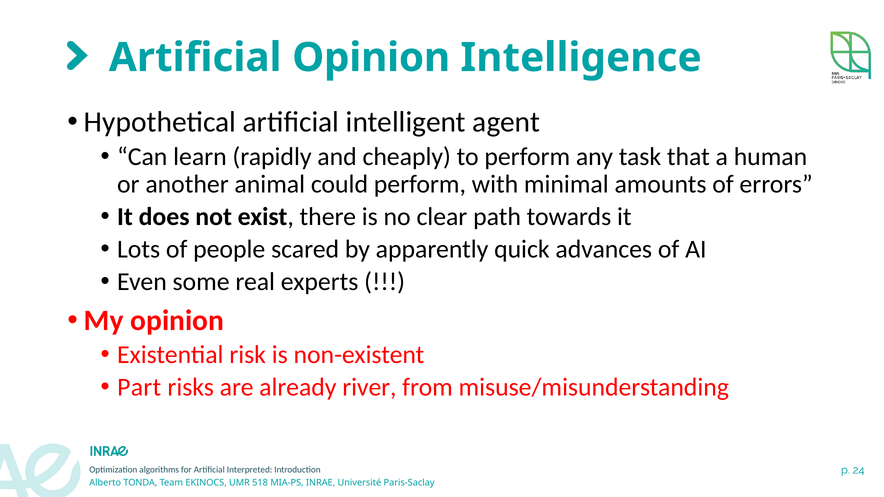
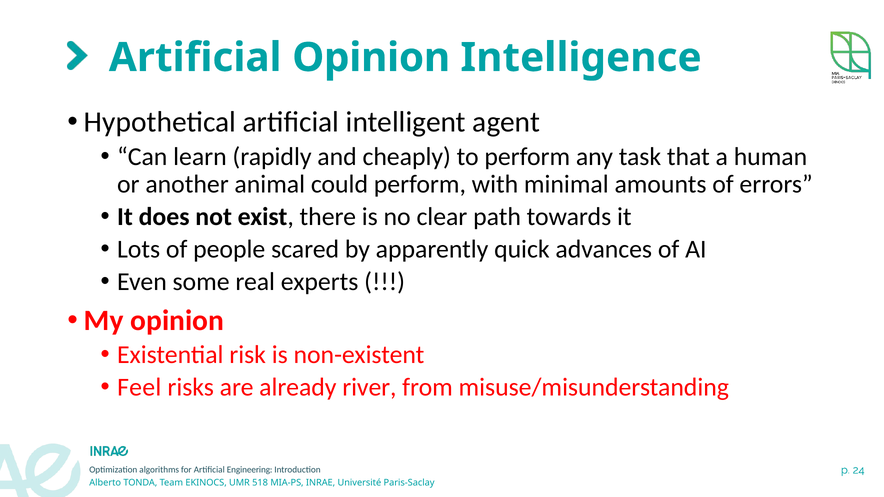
Part: Part -> Feel
Interpreted: Interpreted -> Engineering
